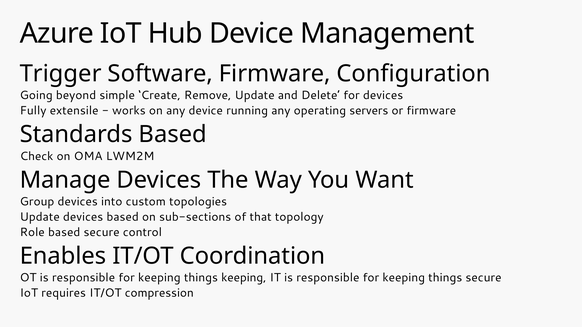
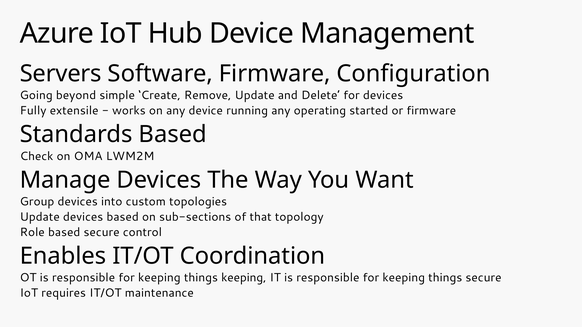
Trigger: Trigger -> Servers
servers: servers -> started
compression: compression -> maintenance
